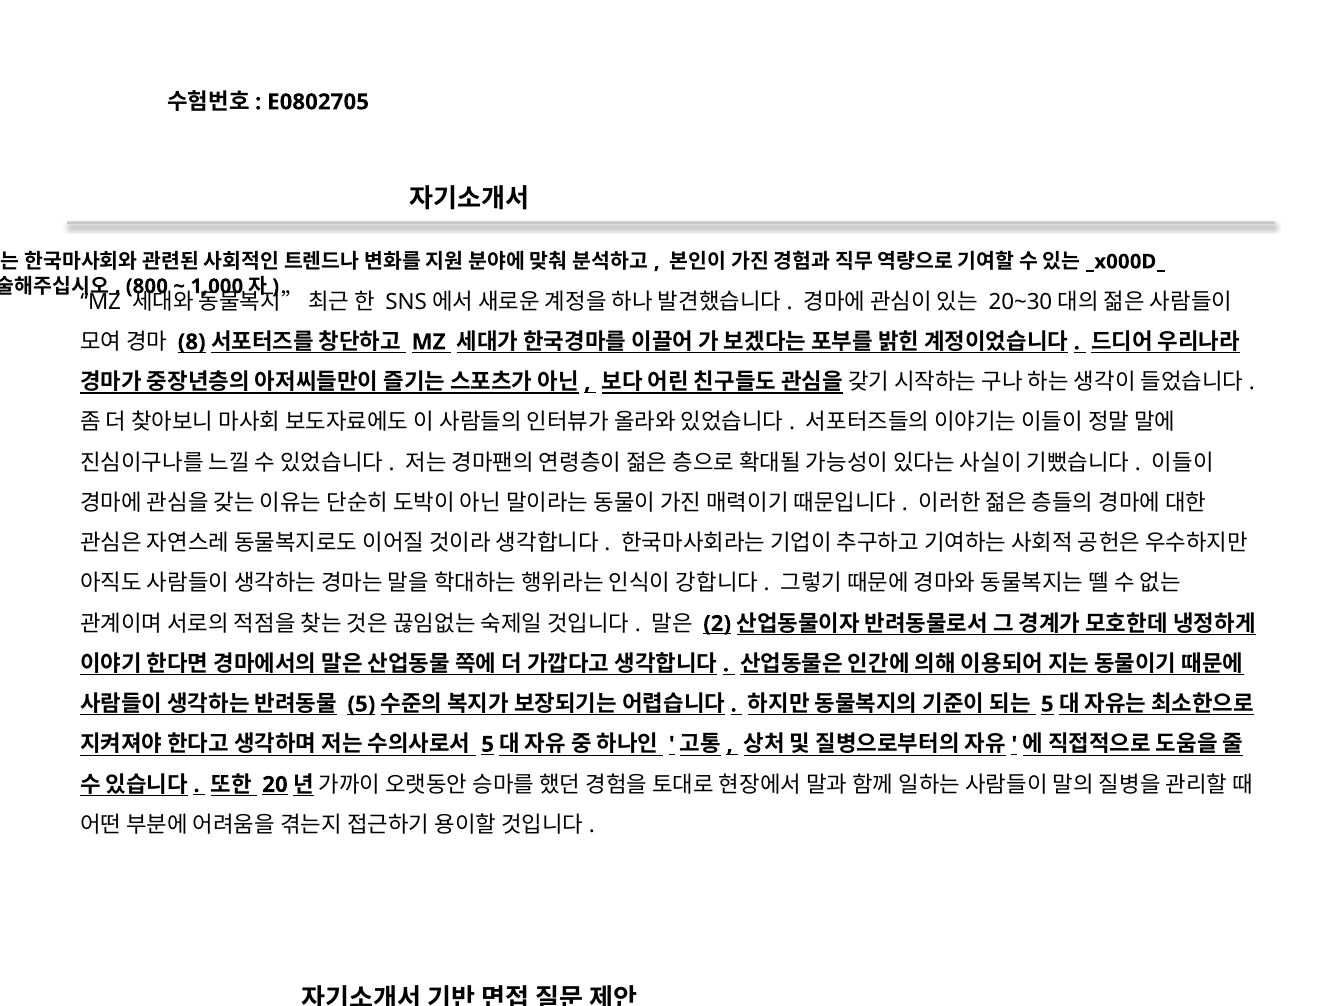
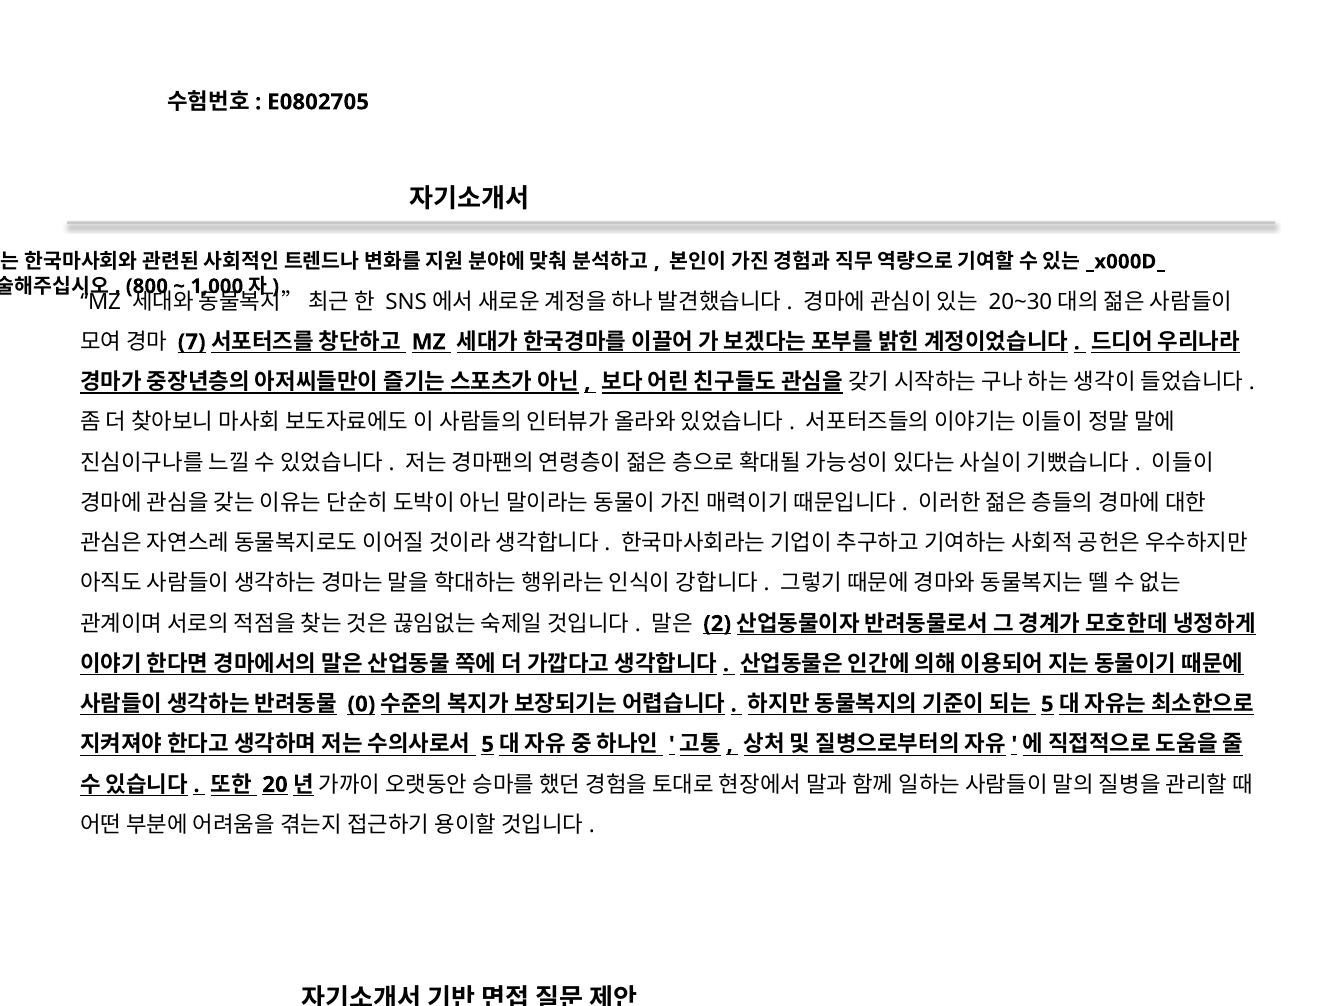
8: 8 -> 7
5 at (361, 705): 5 -> 0
